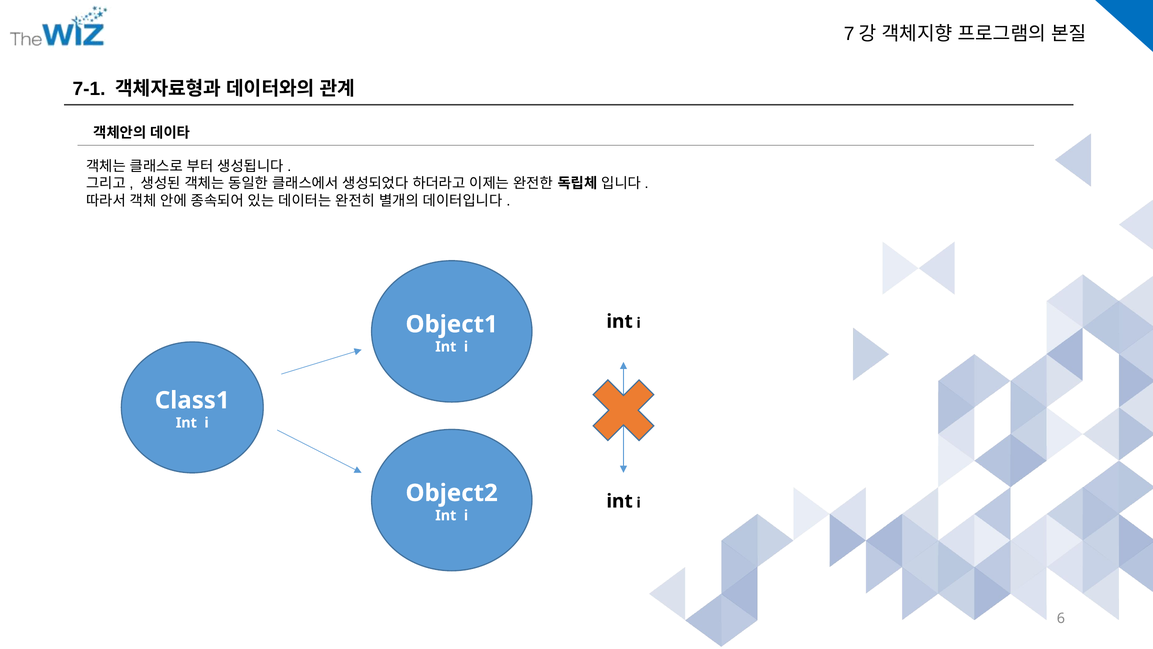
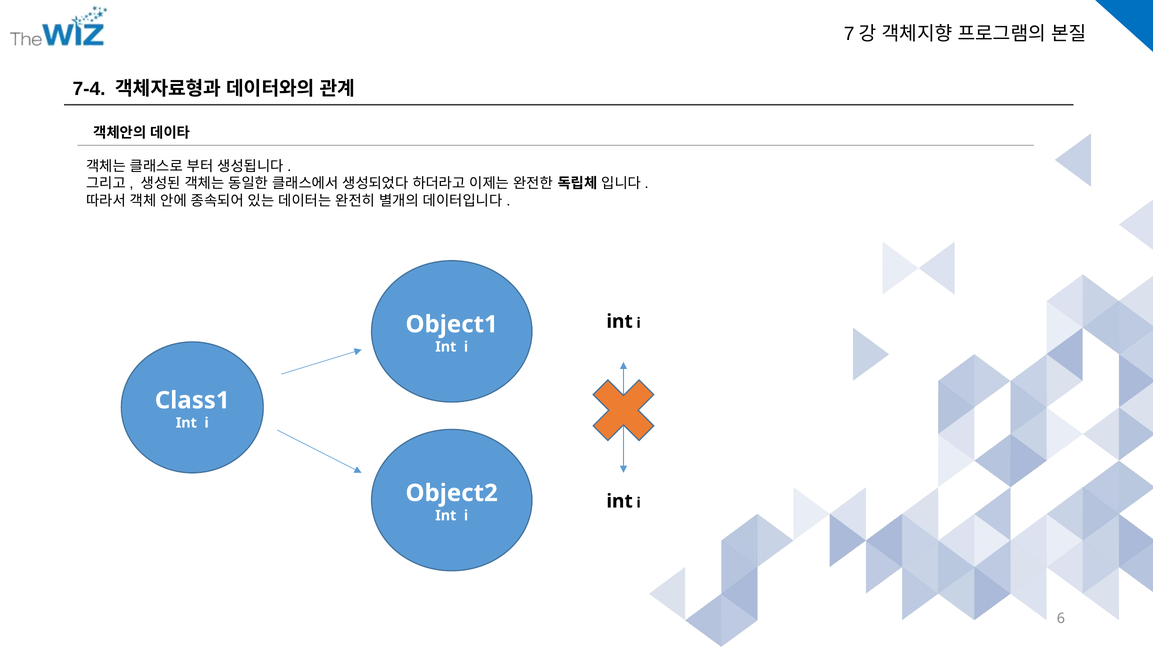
7-1: 7-1 -> 7-4
